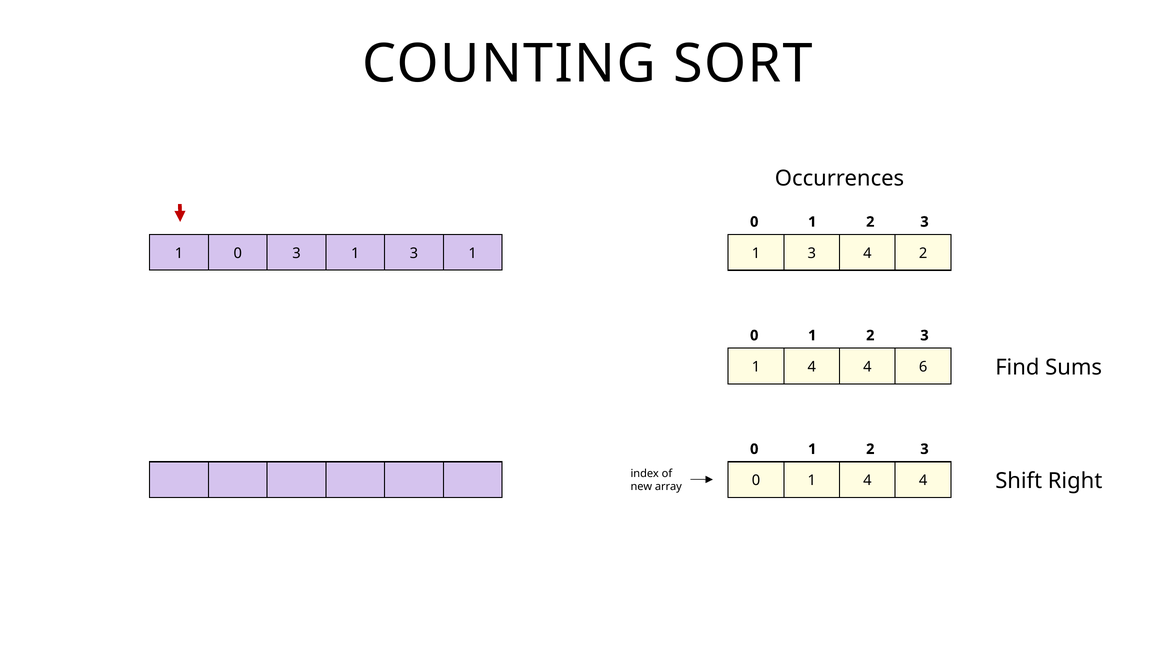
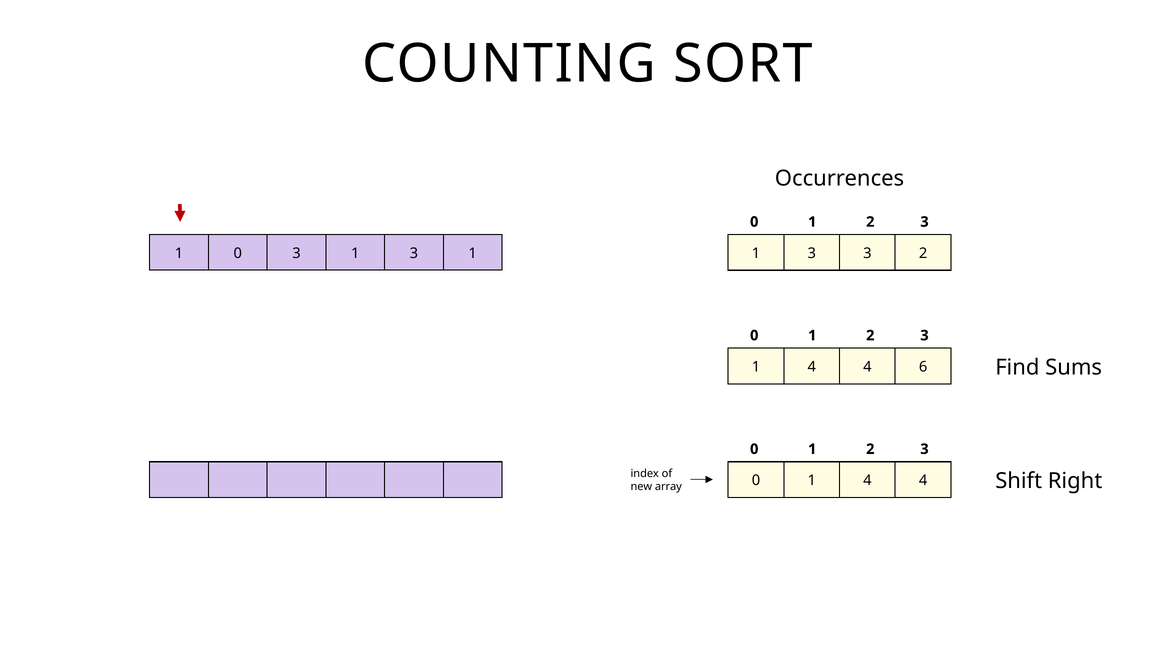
3 4: 4 -> 3
